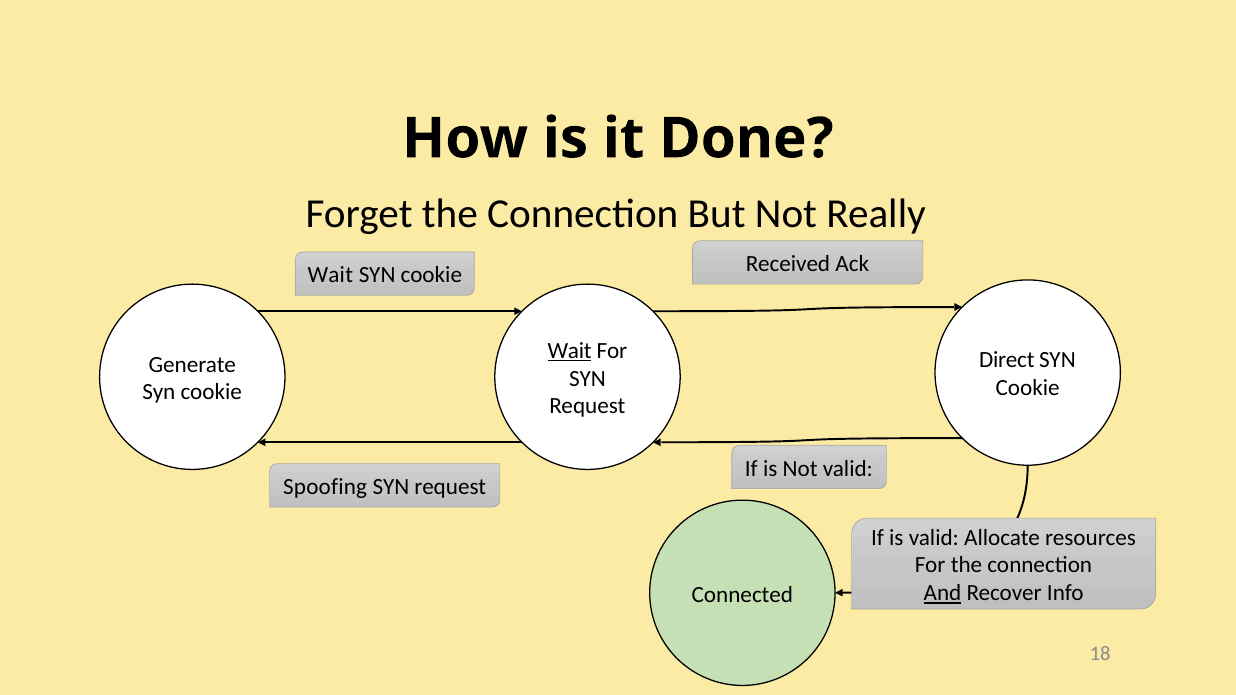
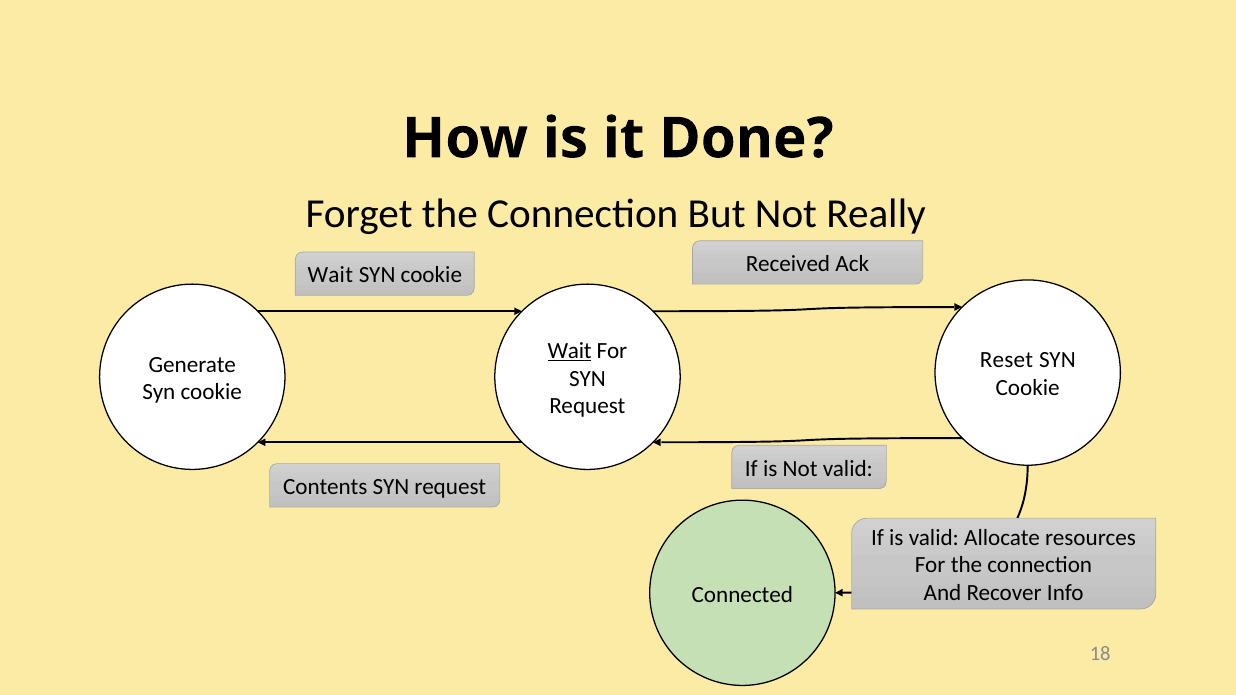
Direct: Direct -> Reset
Spoofing: Spoofing -> Contents
And underline: present -> none
